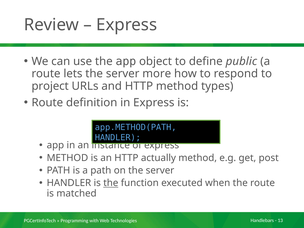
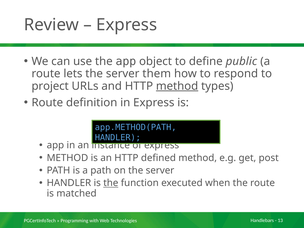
more: more -> them
method at (177, 86) underline: none -> present
actually: actually -> defined
